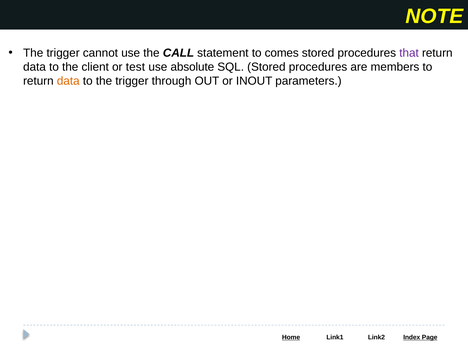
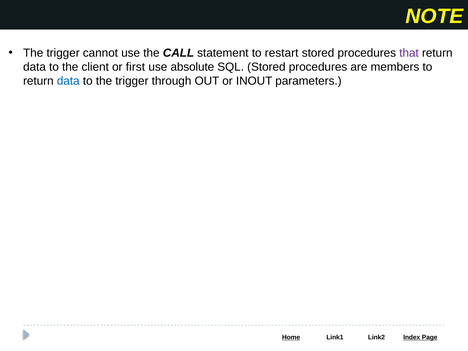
comes: comes -> restart
test: test -> first
data at (68, 81) colour: orange -> blue
